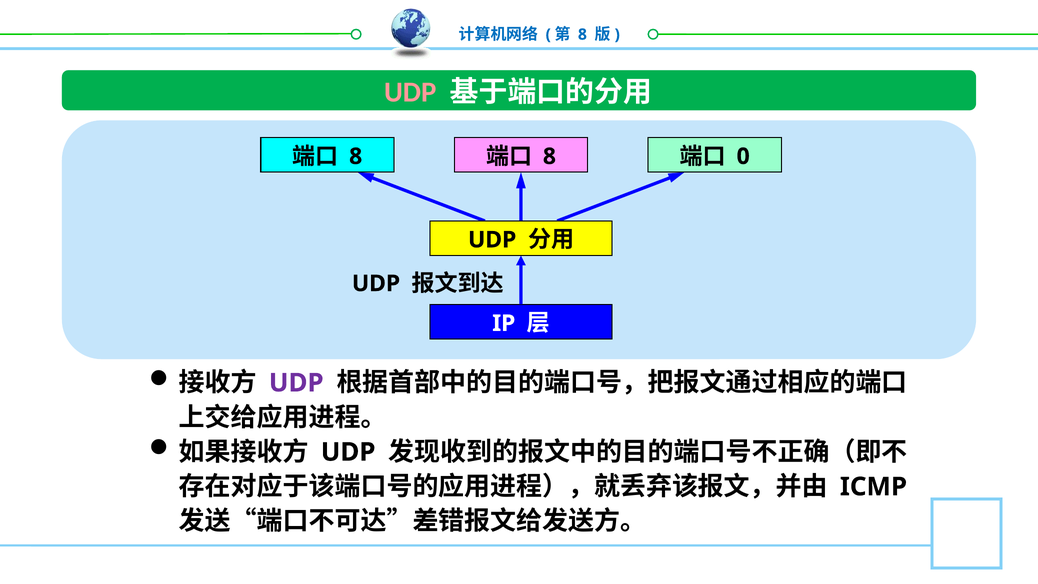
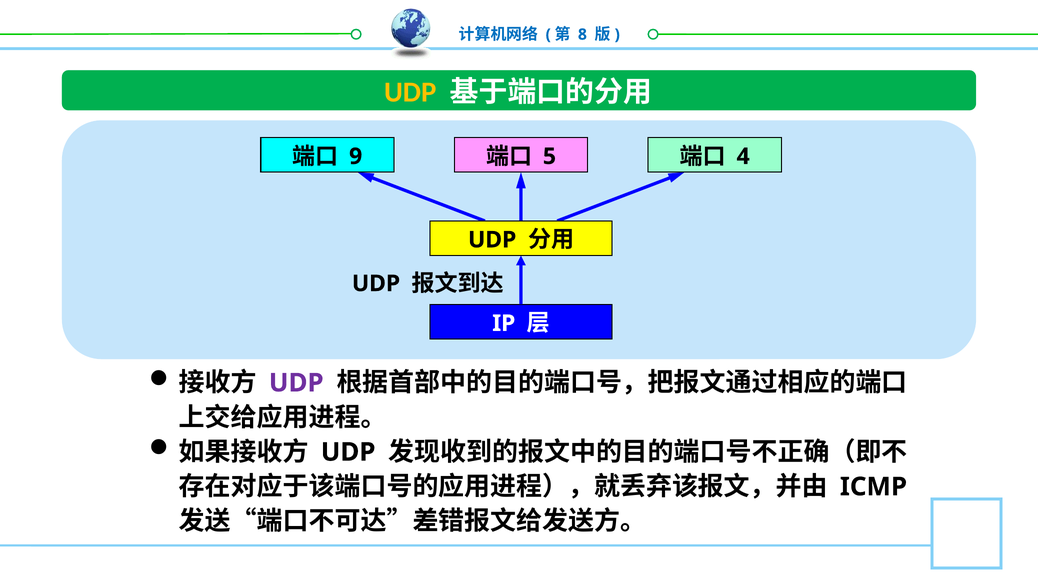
UDP at (410, 92) colour: pink -> yellow
8 at (356, 156): 8 -> 9
8 at (549, 156): 8 -> 5
0: 0 -> 4
